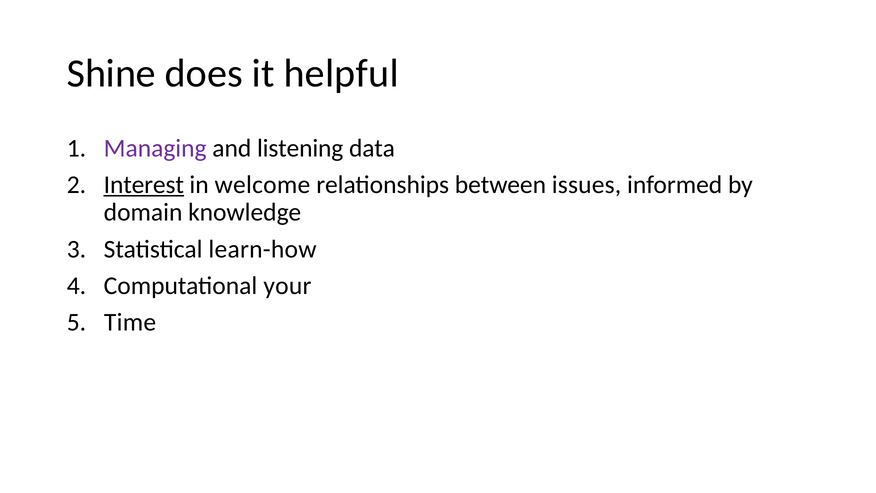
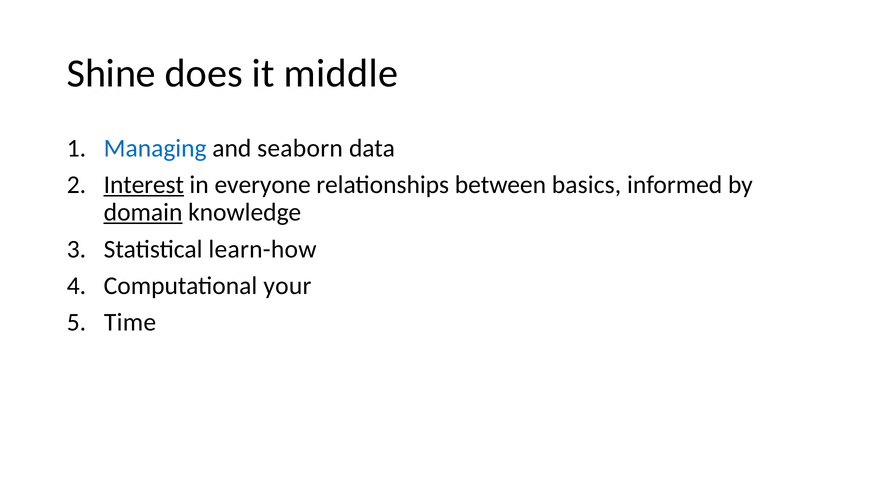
helpful: helpful -> middle
Managing colour: purple -> blue
listening: listening -> seaborn
welcome: welcome -> everyone
issues: issues -> basics
domain underline: none -> present
